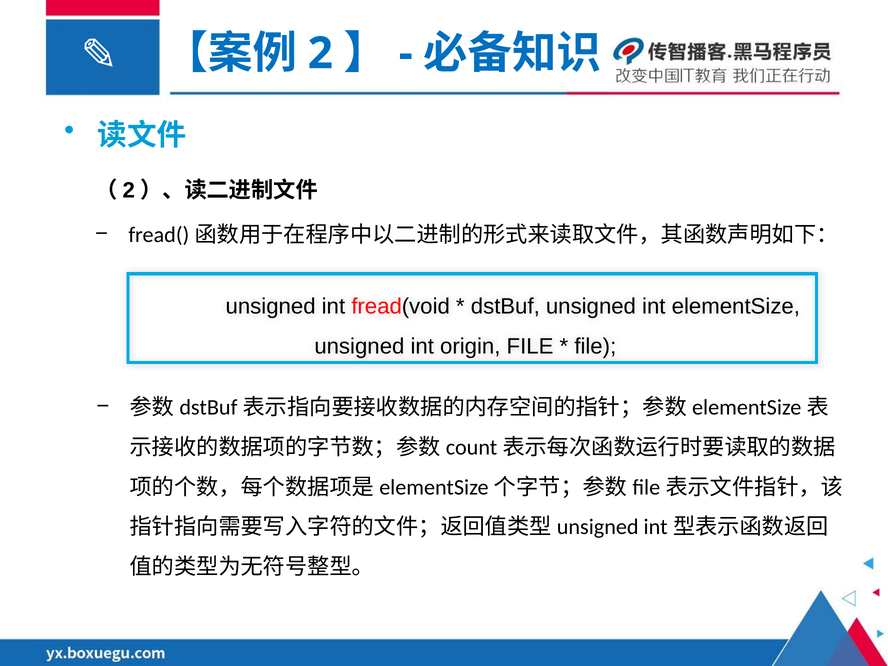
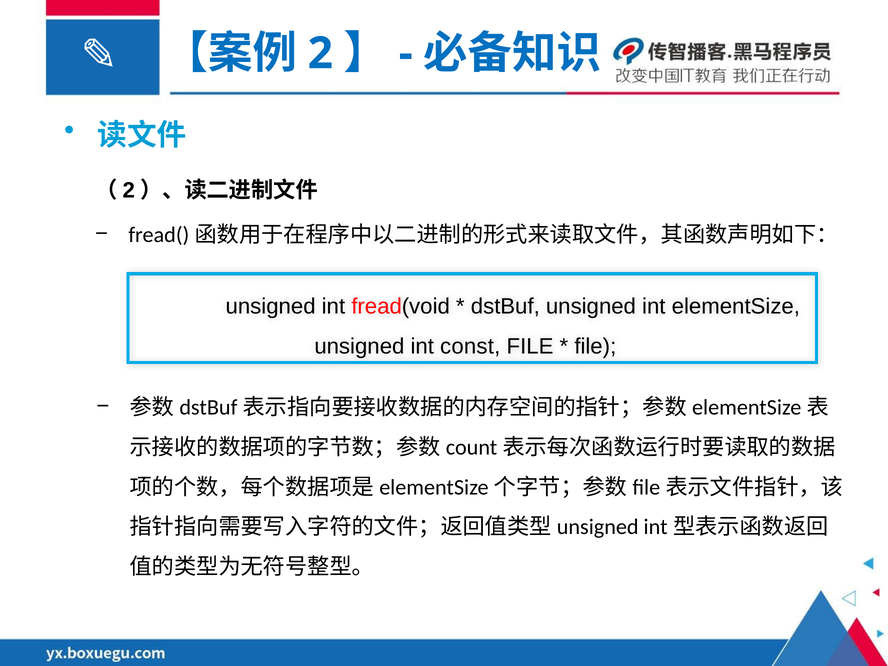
origin: origin -> const
